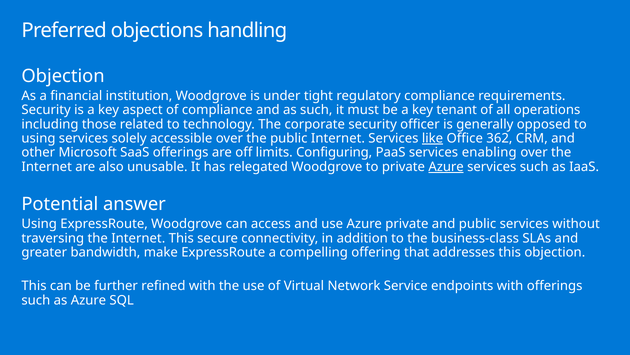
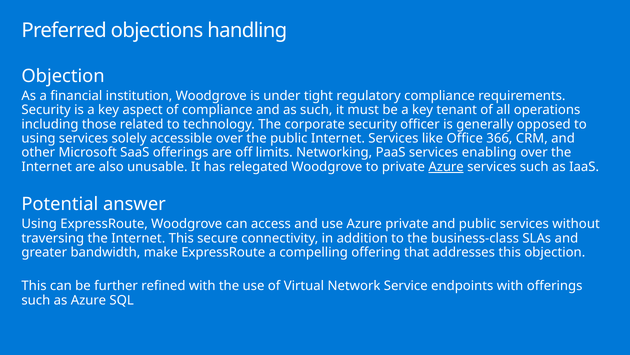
like underline: present -> none
362: 362 -> 366
Configuring: Configuring -> Networking
